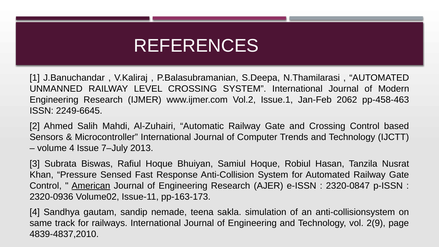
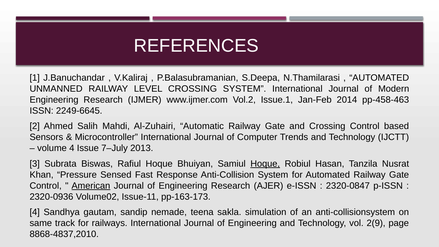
2062: 2062 -> 2014
Hoque at (265, 164) underline: none -> present
4839-4837,2010: 4839-4837,2010 -> 8868-4837,2010
